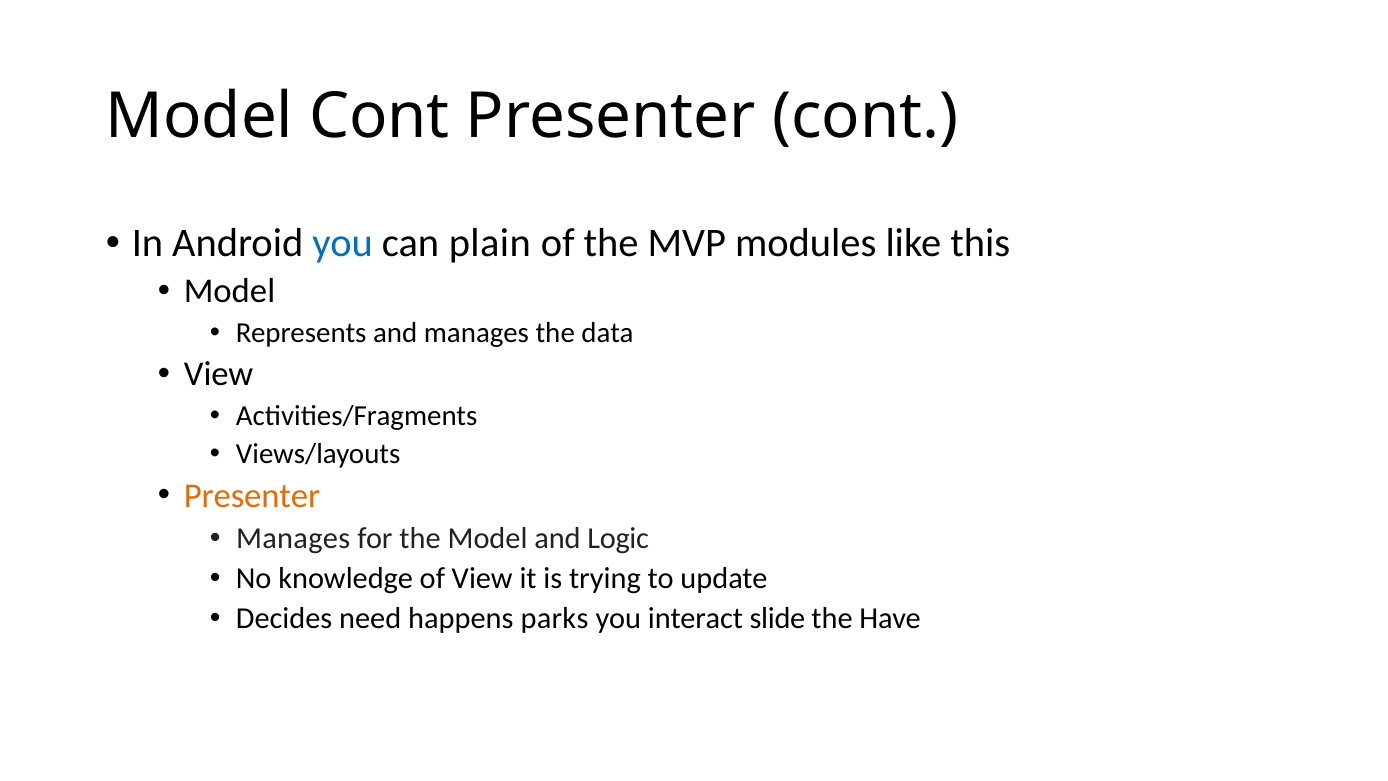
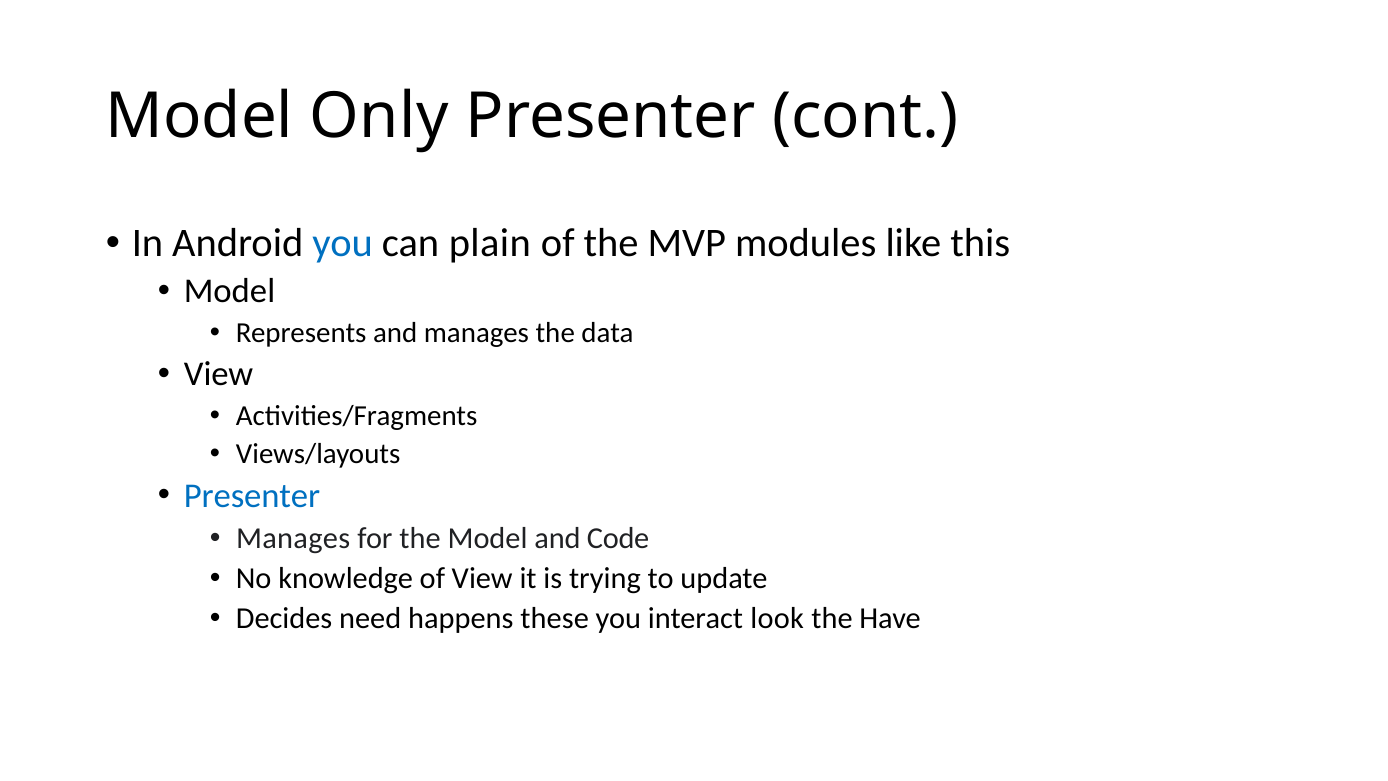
Model Cont: Cont -> Only
Presenter at (252, 496) colour: orange -> blue
Logic: Logic -> Code
parks: parks -> these
slide: slide -> look
